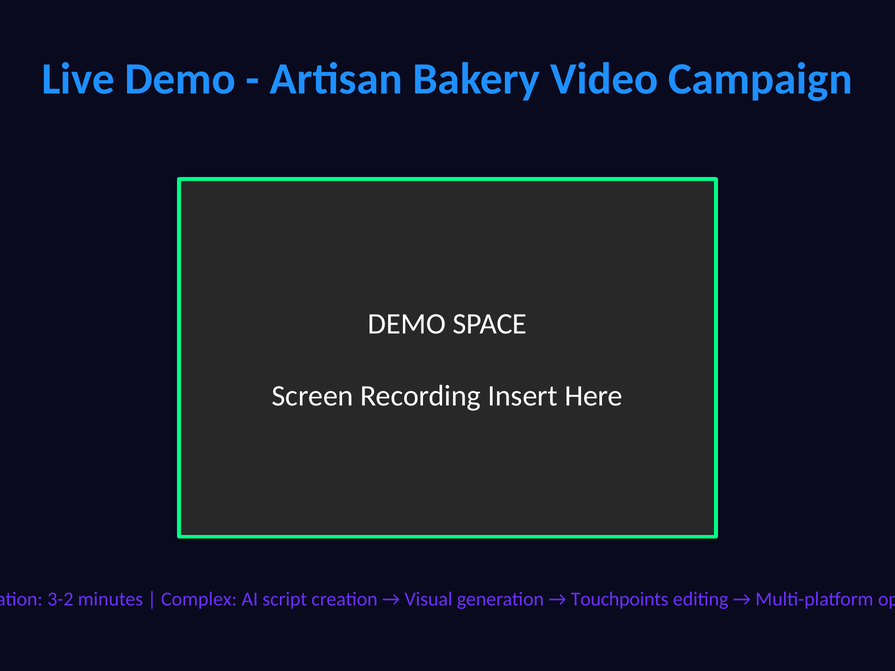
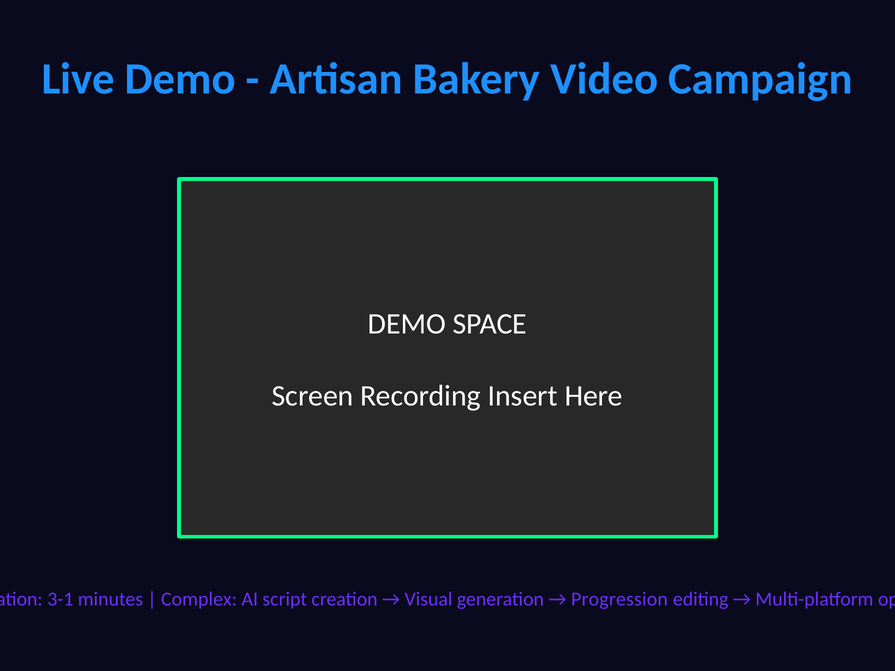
3-2: 3-2 -> 3-1
Touchpoints: Touchpoints -> Progression
